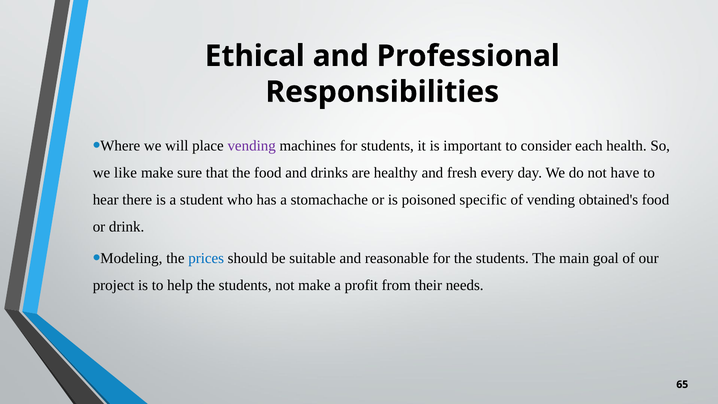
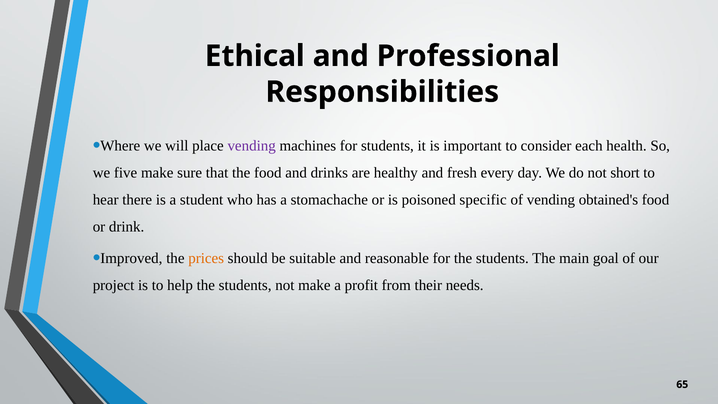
like: like -> five
have: have -> short
Modeling: Modeling -> Improved
prices colour: blue -> orange
